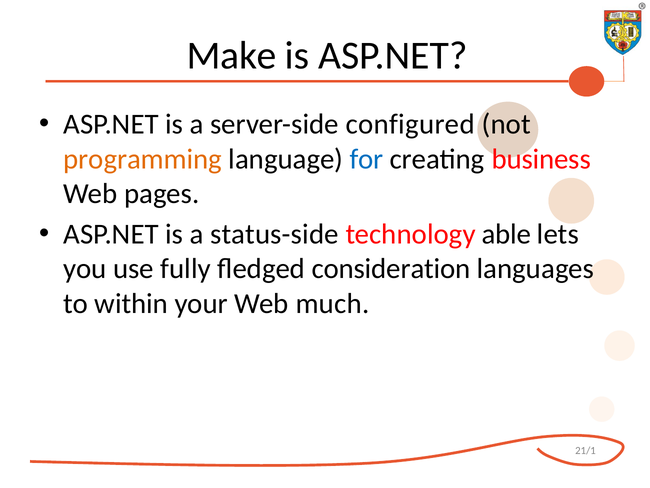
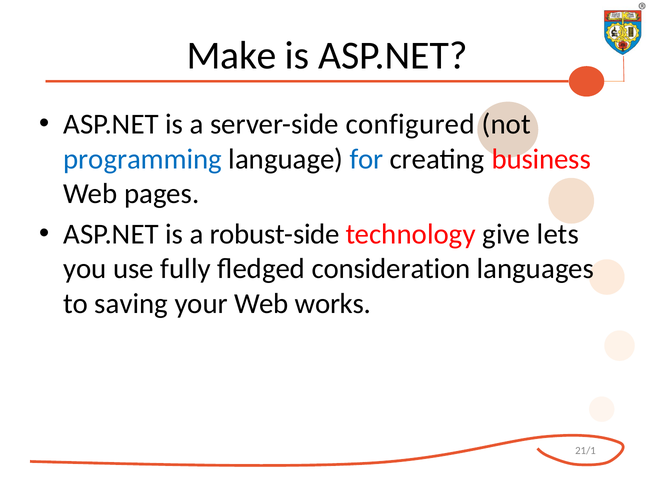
programming colour: orange -> blue
status-side: status-side -> robust-side
able: able -> give
within: within -> saving
much: much -> works
